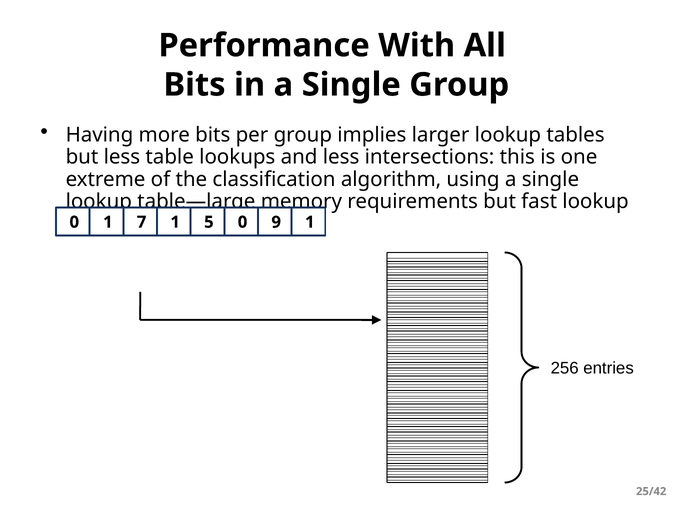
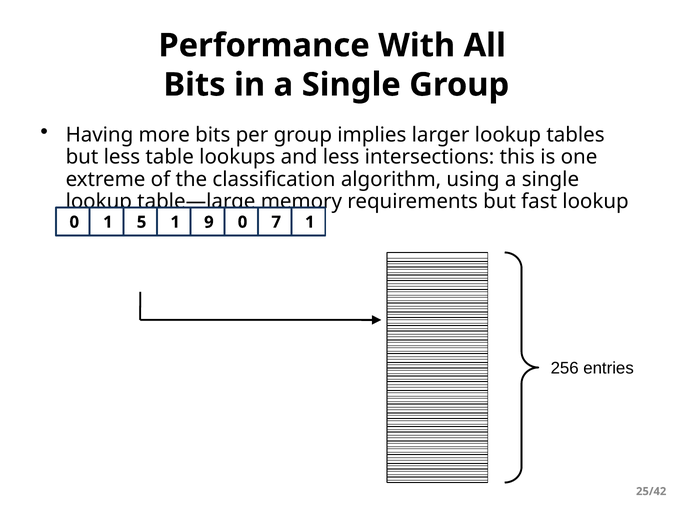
7: 7 -> 5
5: 5 -> 9
9: 9 -> 7
